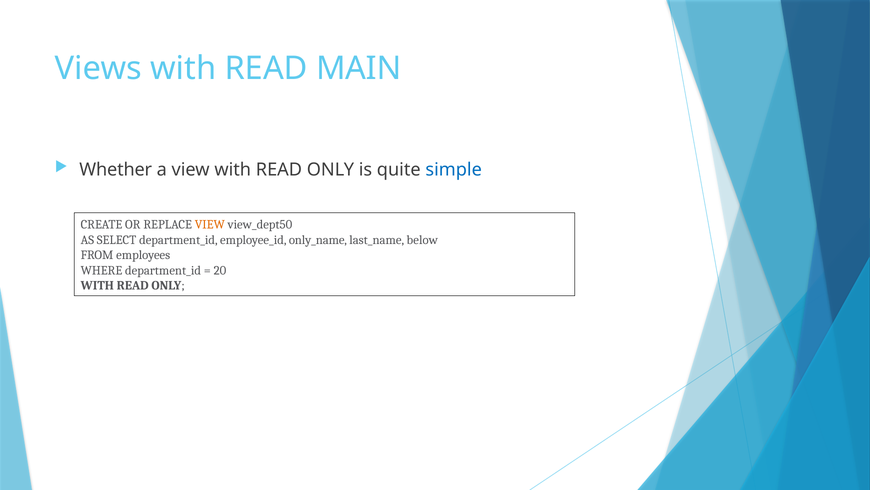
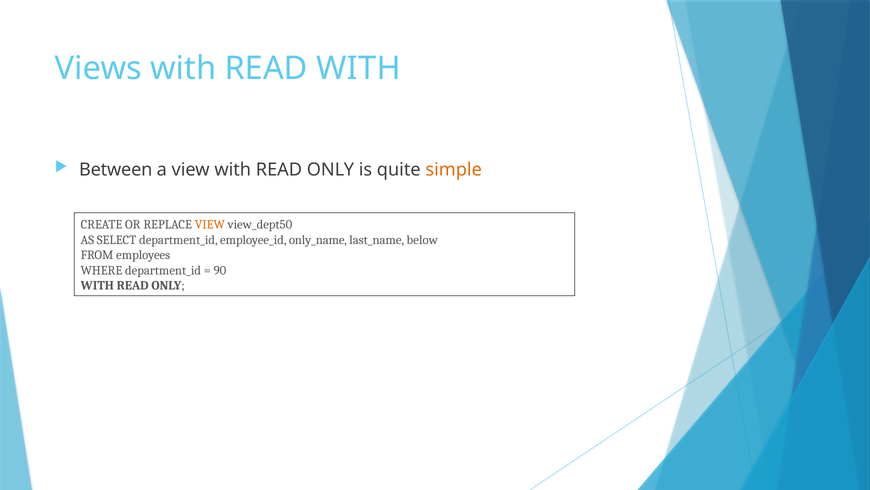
READ MAIN: MAIN -> WITH
Whether: Whether -> Between
simple colour: blue -> orange
20: 20 -> 90
